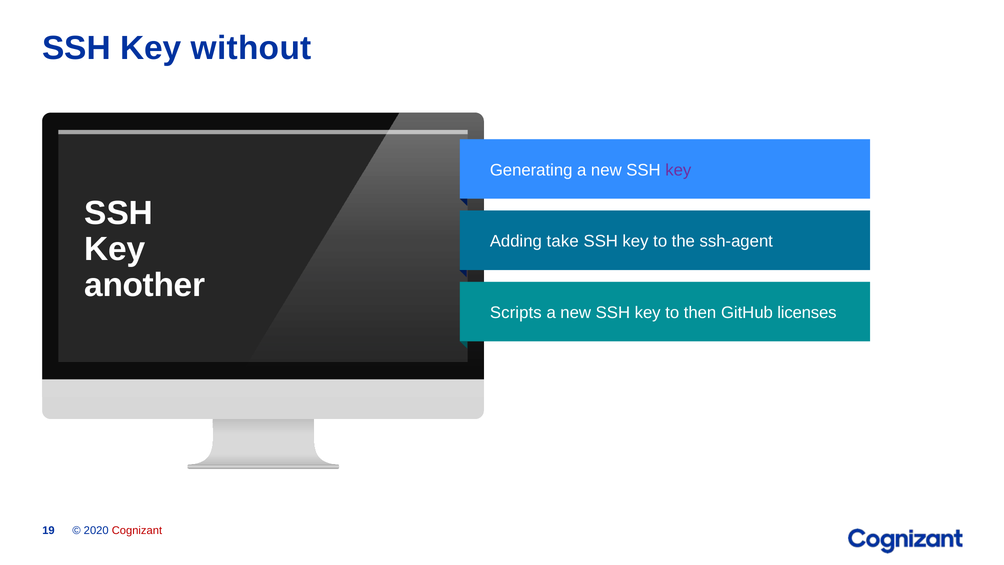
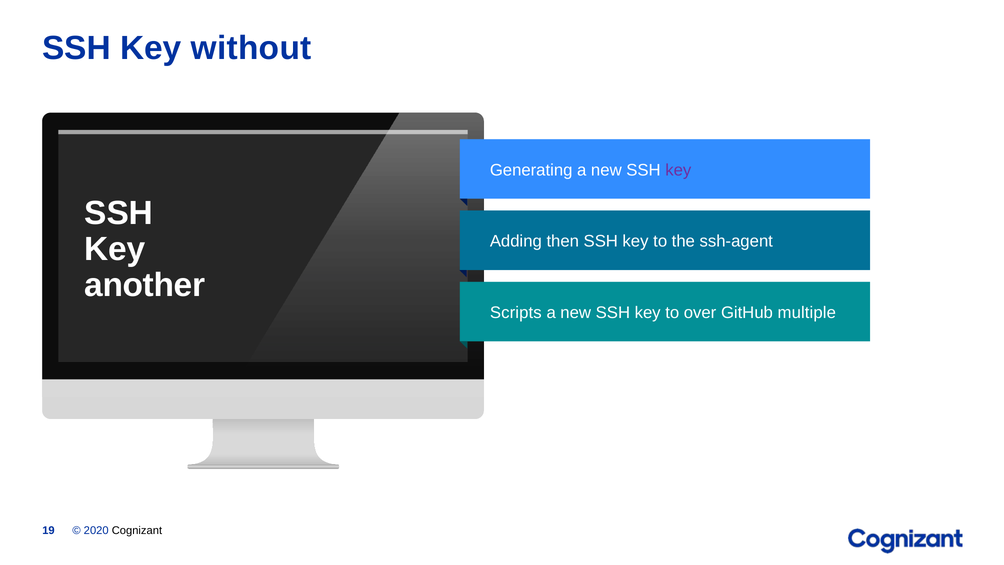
take: take -> then
then: then -> over
licenses: licenses -> multiple
Cognizant colour: red -> black
